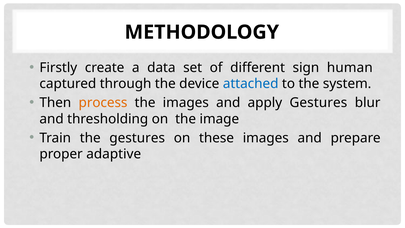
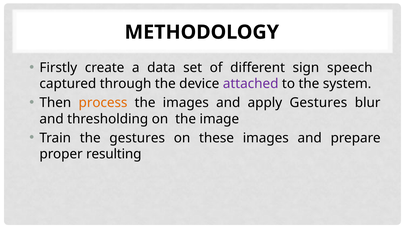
human: human -> speech
attached colour: blue -> purple
adaptive: adaptive -> resulting
